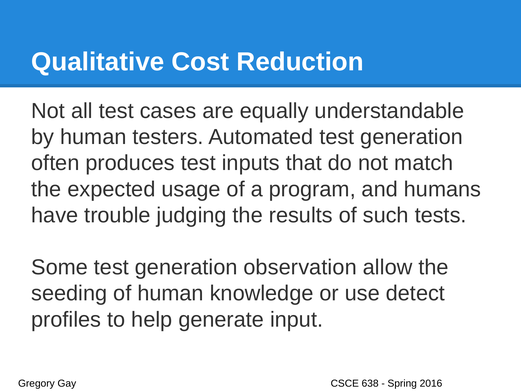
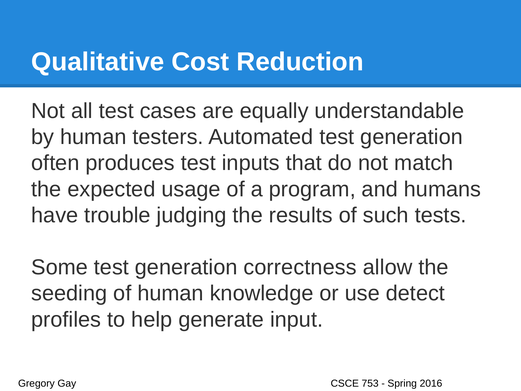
observation: observation -> correctness
638: 638 -> 753
